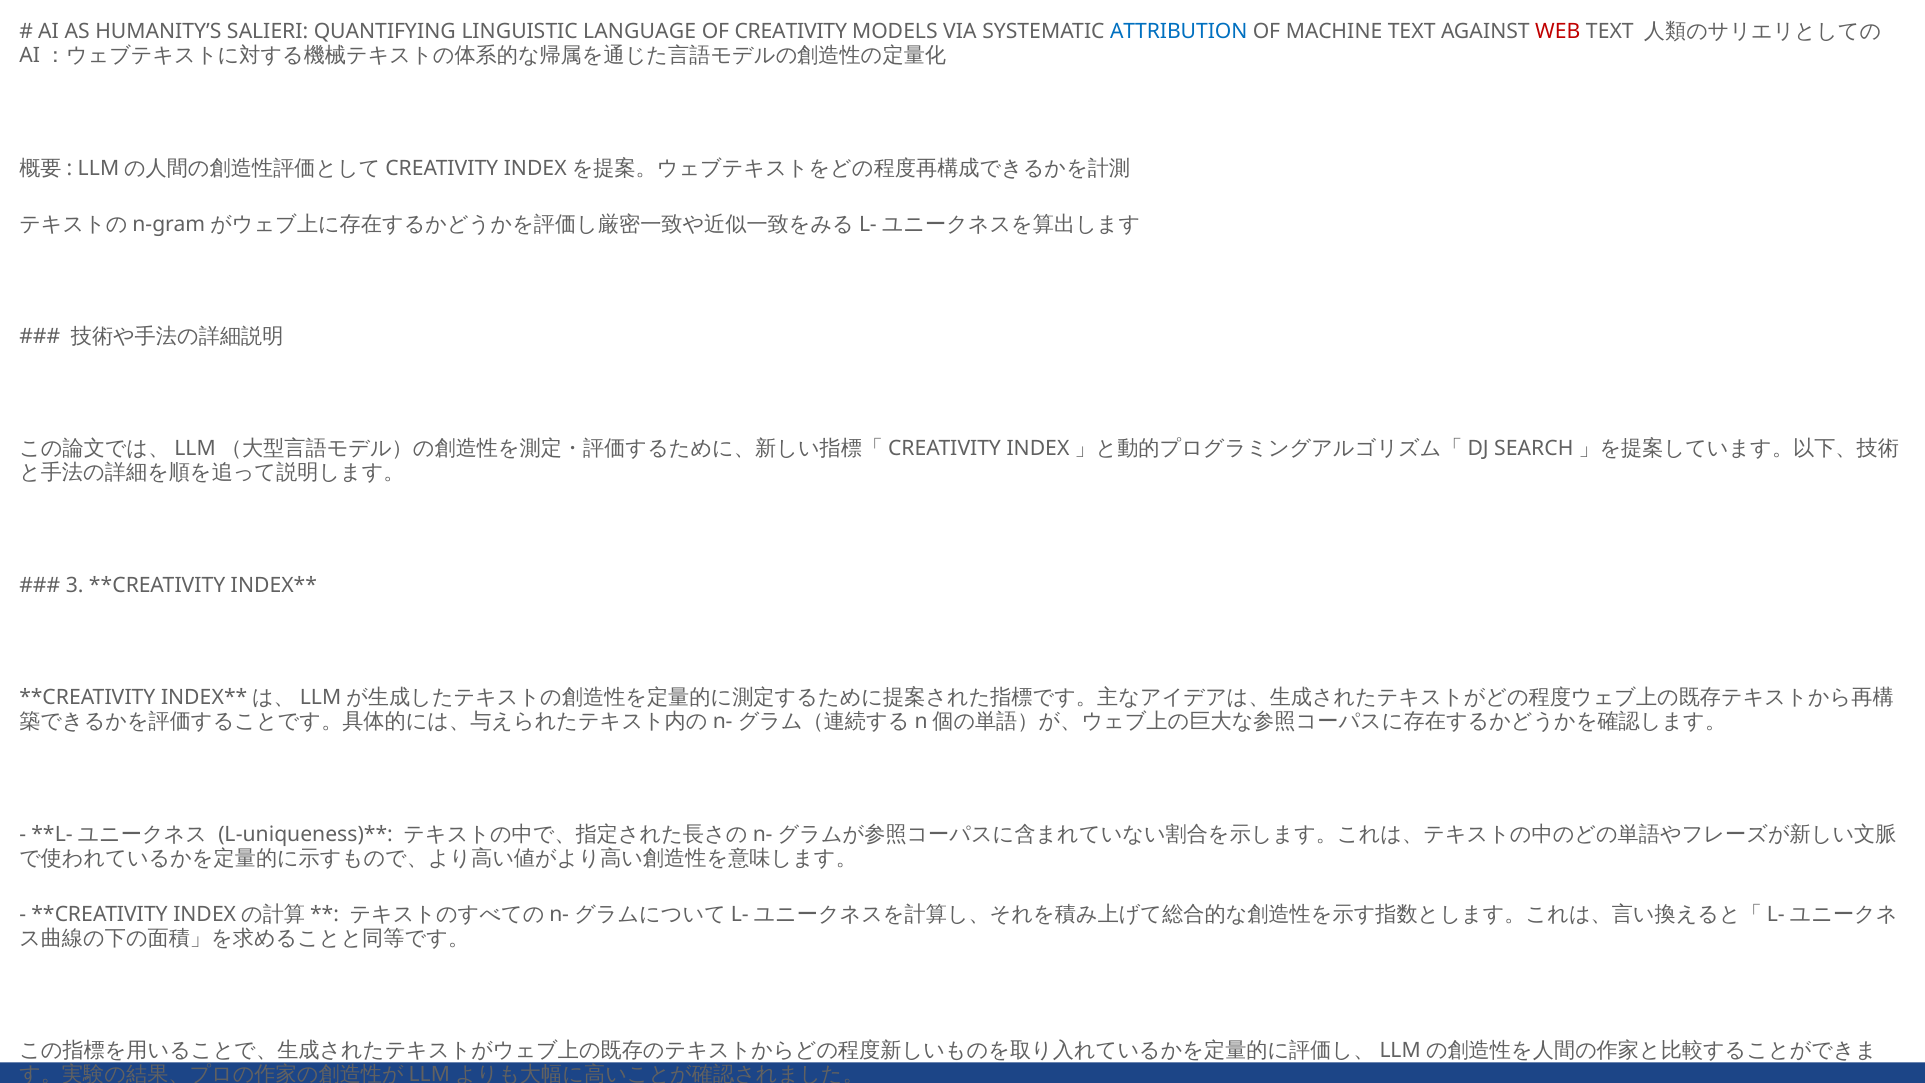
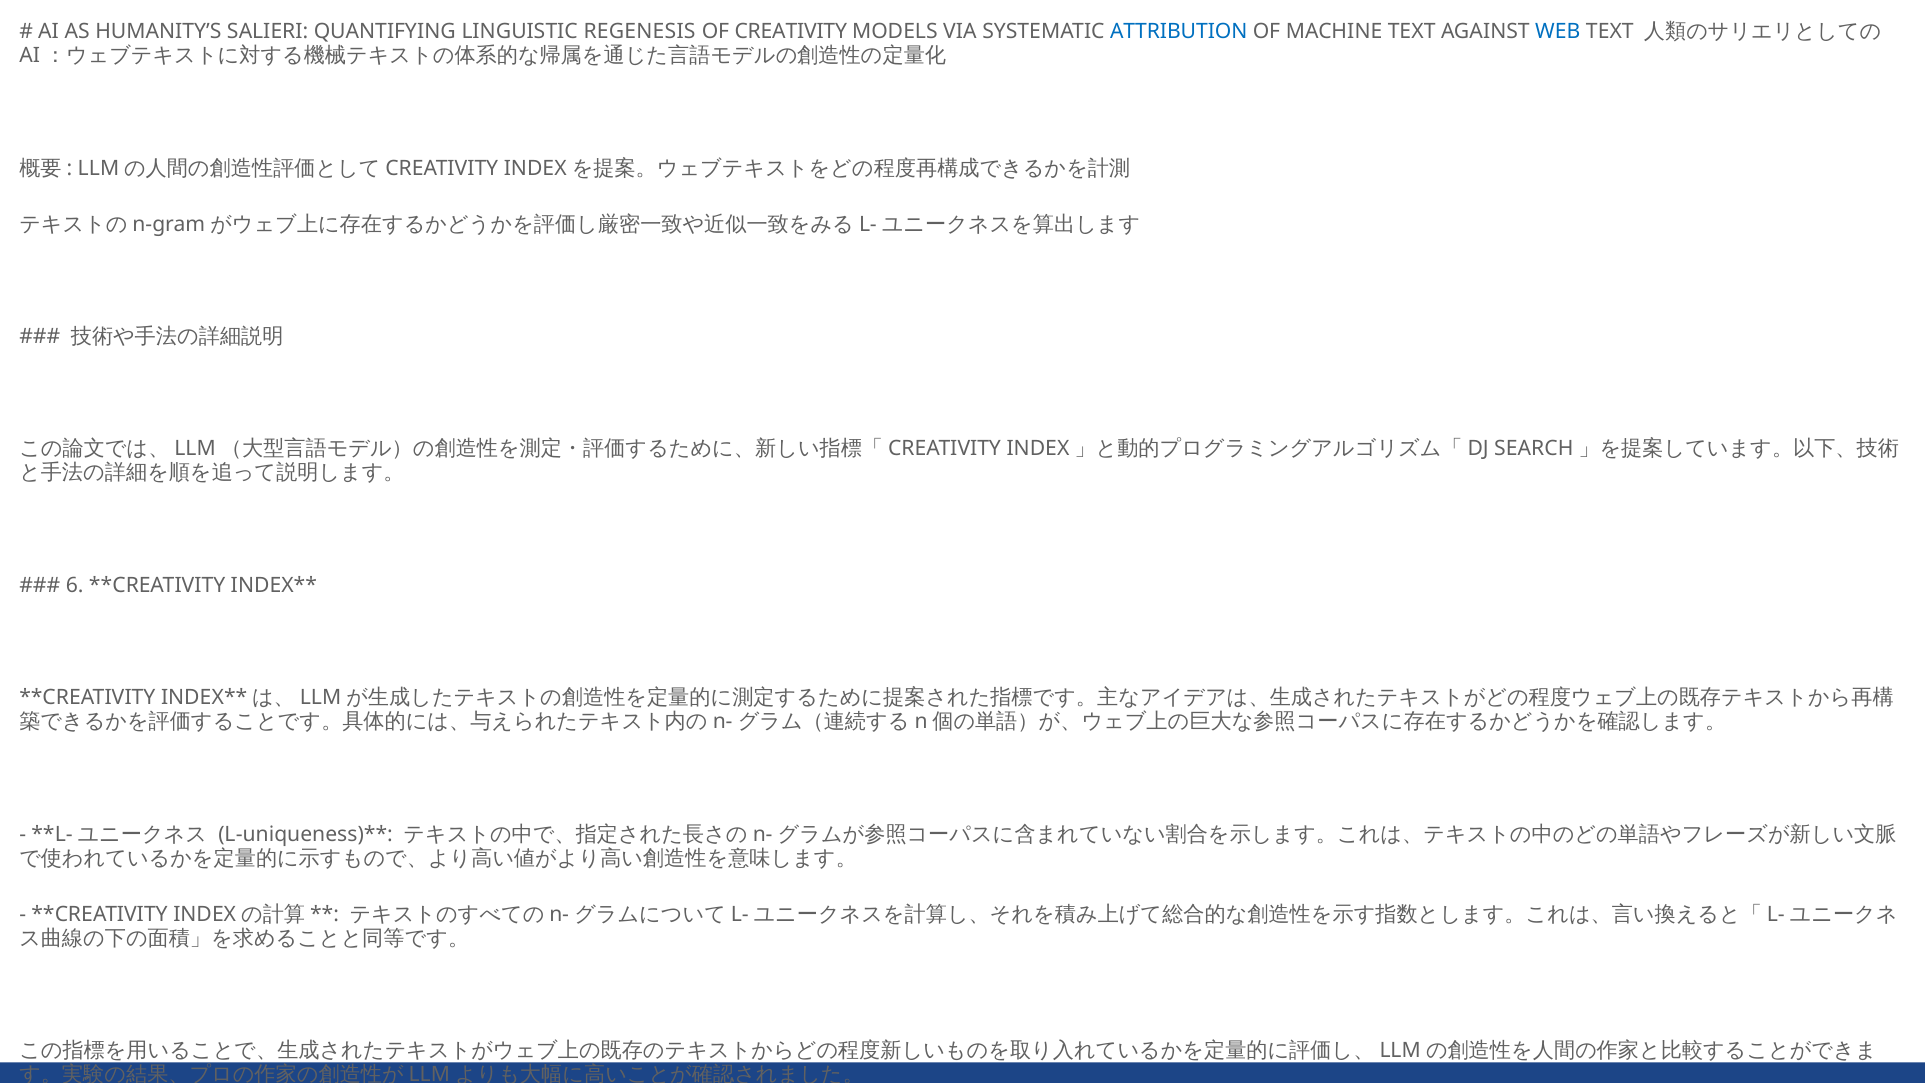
LANGUAGE: LANGUAGE -> REGENESIS
WEB colour: red -> blue
3 at (75, 585): 3 -> 6
